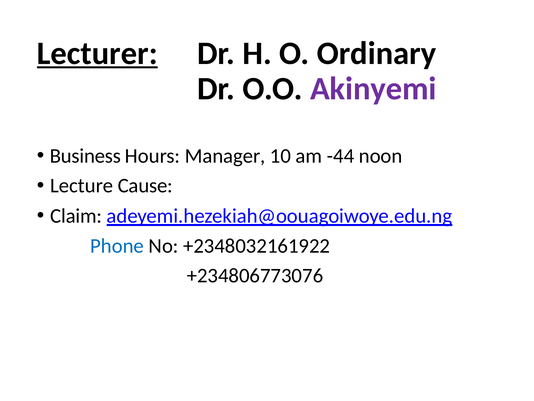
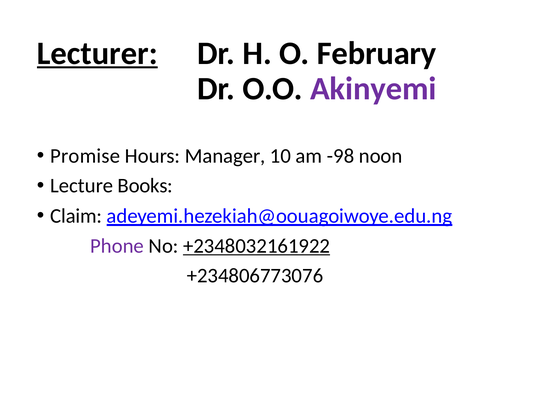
Ordinary: Ordinary -> February
Business: Business -> Promise
-44: -44 -> -98
Cause: Cause -> Books
Phone colour: blue -> purple
+2348032161922 underline: none -> present
